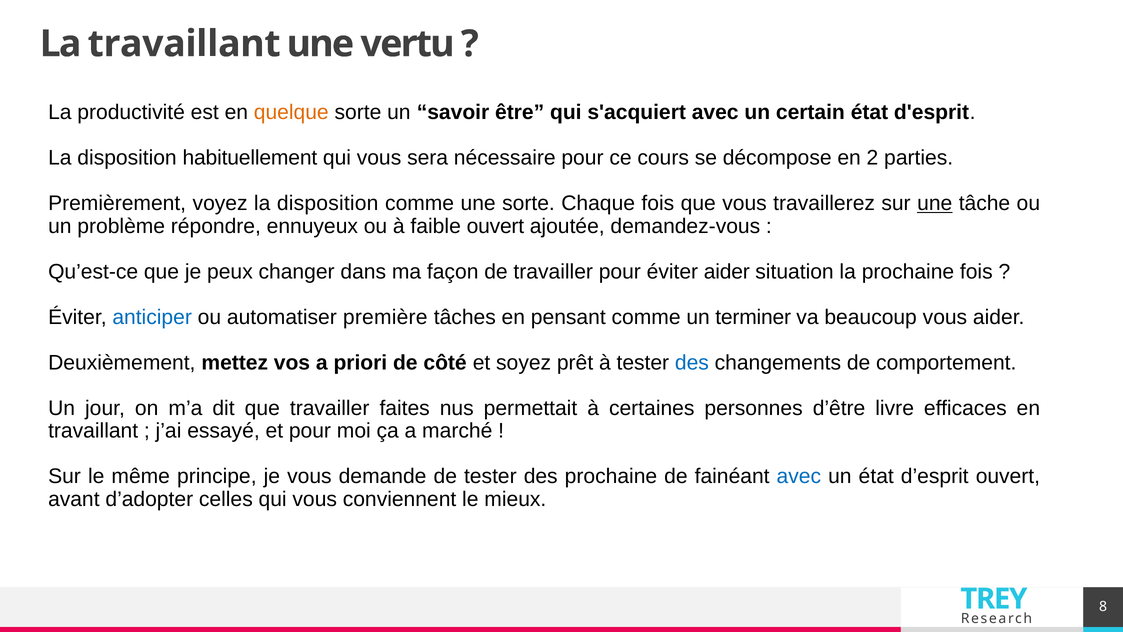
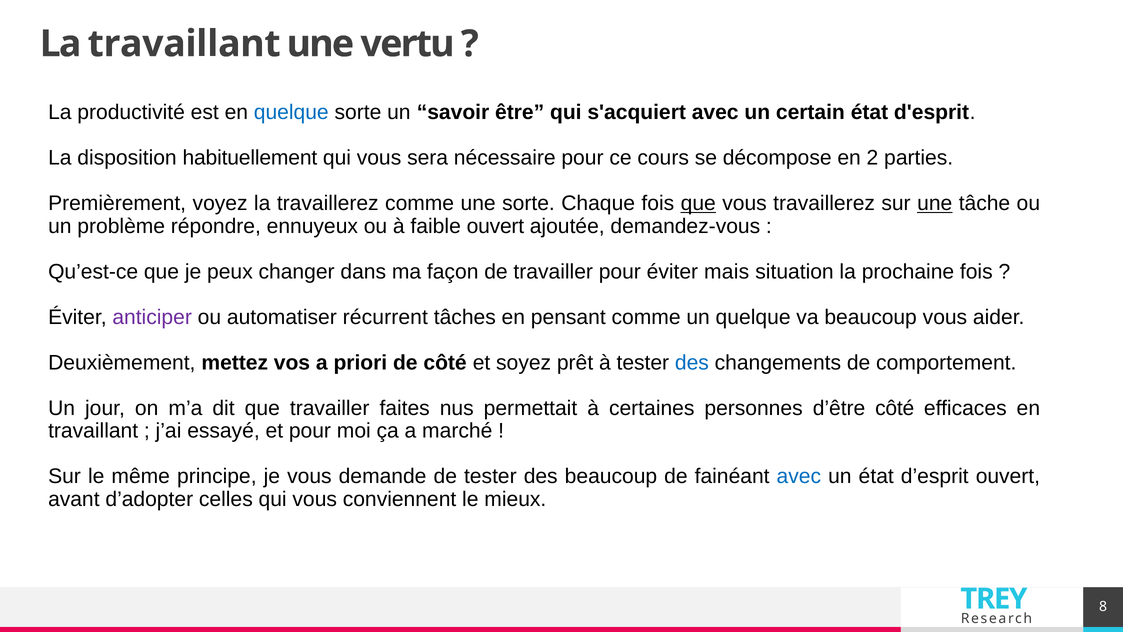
quelque at (291, 112) colour: orange -> blue
voyez la disposition: disposition -> travaillerez
que at (698, 203) underline: none -> present
éviter aider: aider -> mais
anticiper colour: blue -> purple
première: première -> récurrent
un terminer: terminer -> quelque
d’être livre: livre -> côté
des prochaine: prochaine -> beaucoup
